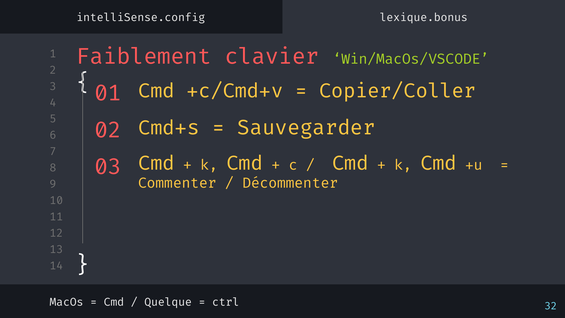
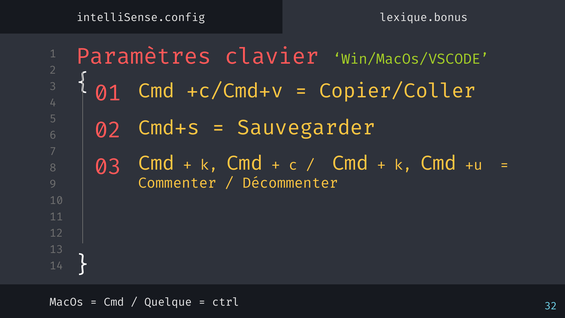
Faiblement: Faiblement -> Paramètres
